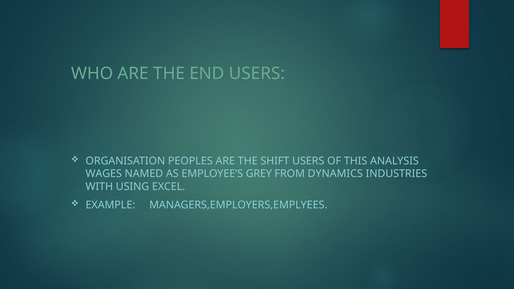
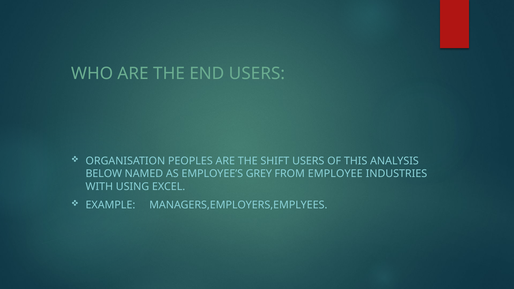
WAGES: WAGES -> BELOW
DYNAMICS: DYNAMICS -> EMPLOYEE
